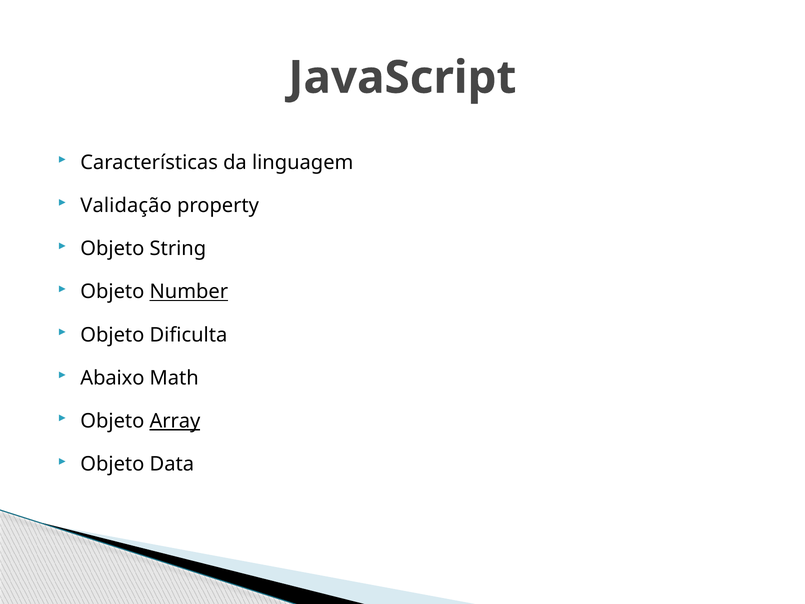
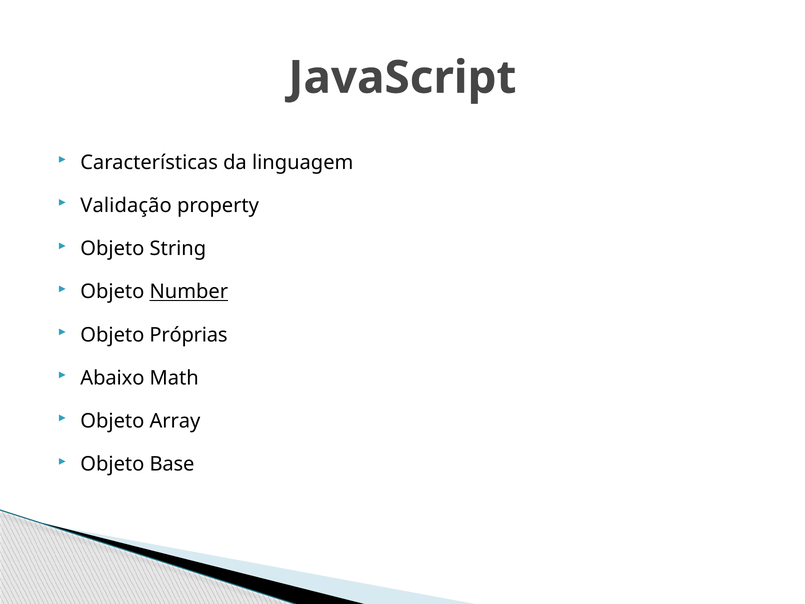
Dificulta: Dificulta -> Próprias
Array underline: present -> none
Data: Data -> Base
